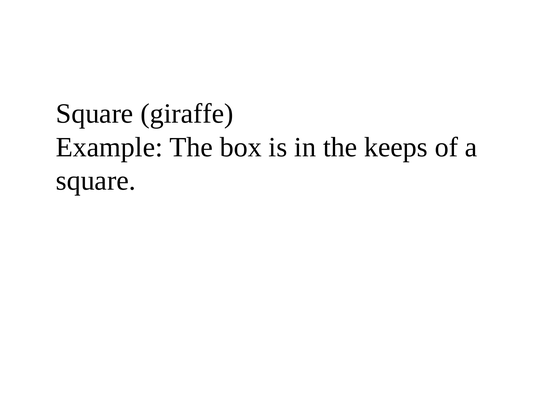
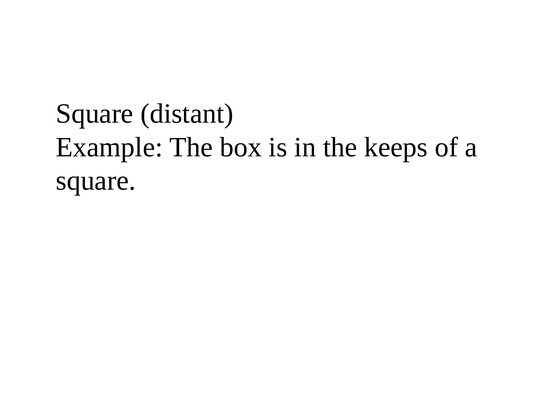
giraffe: giraffe -> distant
